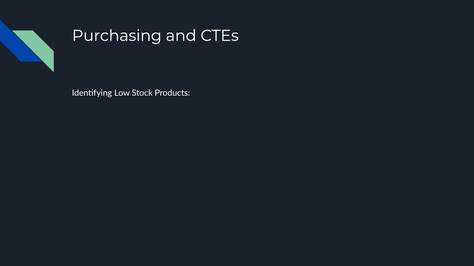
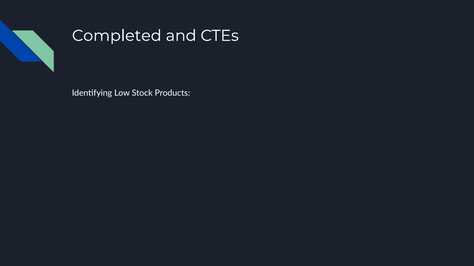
Purchasing: Purchasing -> Completed
